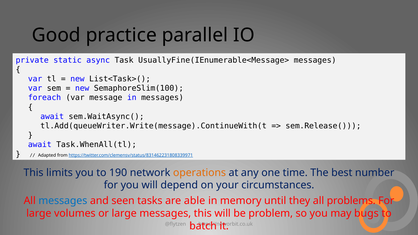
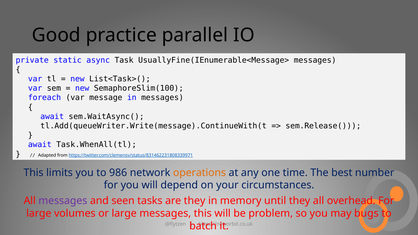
190: 190 -> 986
messages at (63, 201) colour: blue -> purple
are able: able -> they
problems: problems -> overhead
